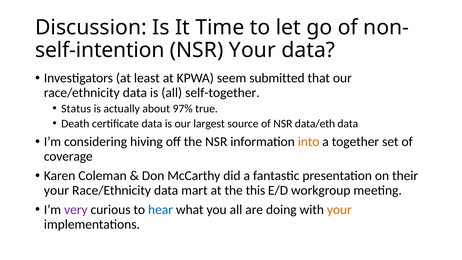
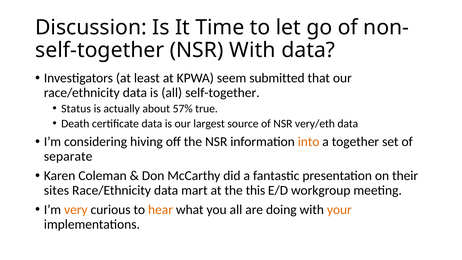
self-intention at (100, 50): self-intention -> self-together
NSR Your: Your -> With
97%: 97% -> 57%
data/eth: data/eth -> very/eth
coverage: coverage -> separate
your at (56, 190): your -> sites
very colour: purple -> orange
hear colour: blue -> orange
